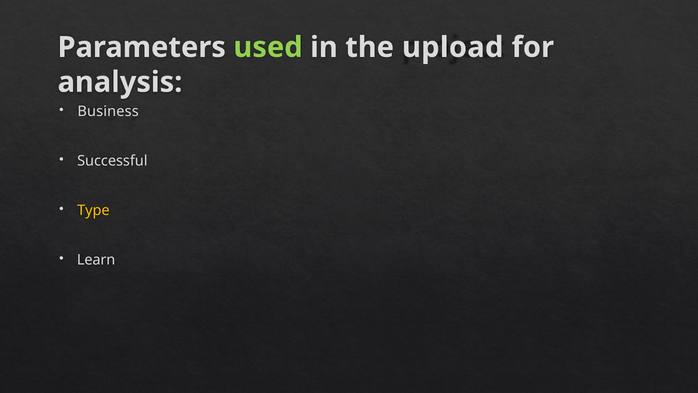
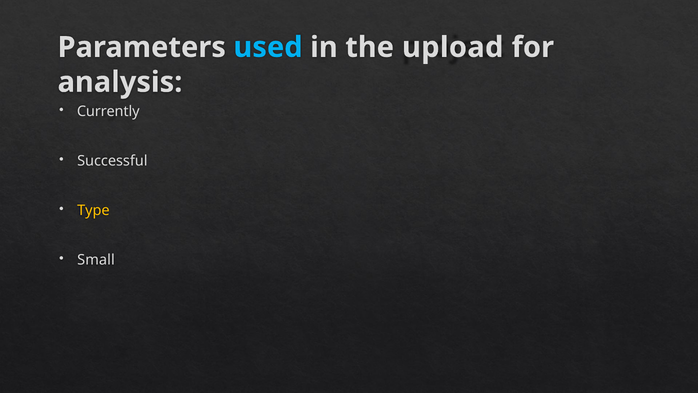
used colour: light green -> light blue
Business: Business -> Currently
Learn: Learn -> Small
